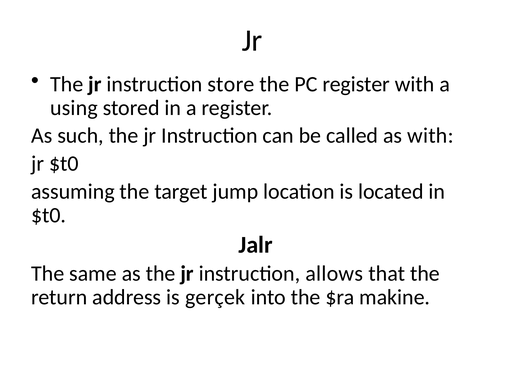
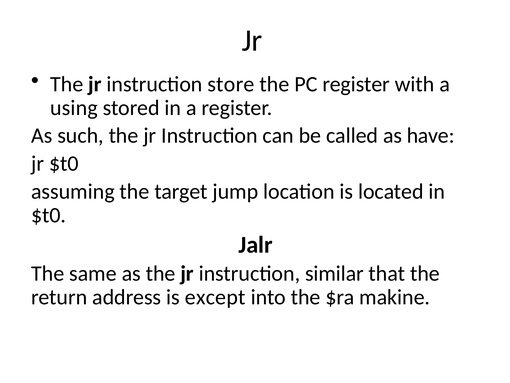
as with: with -> have
allows: allows -> similar
gerçek: gerçek -> except
